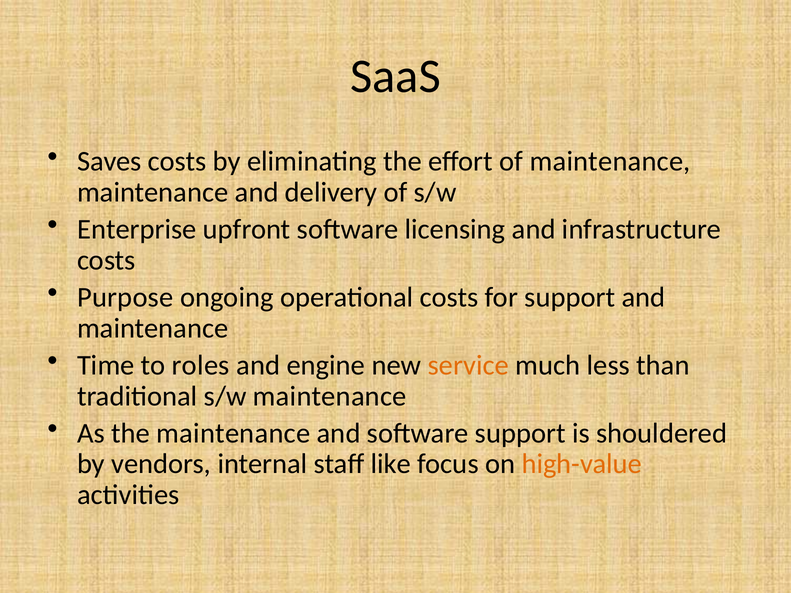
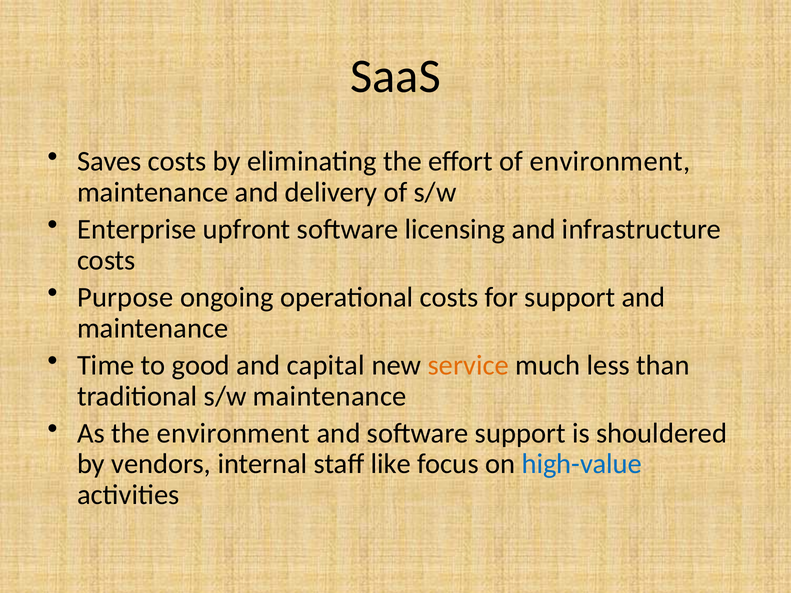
of maintenance: maintenance -> environment
roles: roles -> good
engine: engine -> capital
the maintenance: maintenance -> environment
high-value colour: orange -> blue
